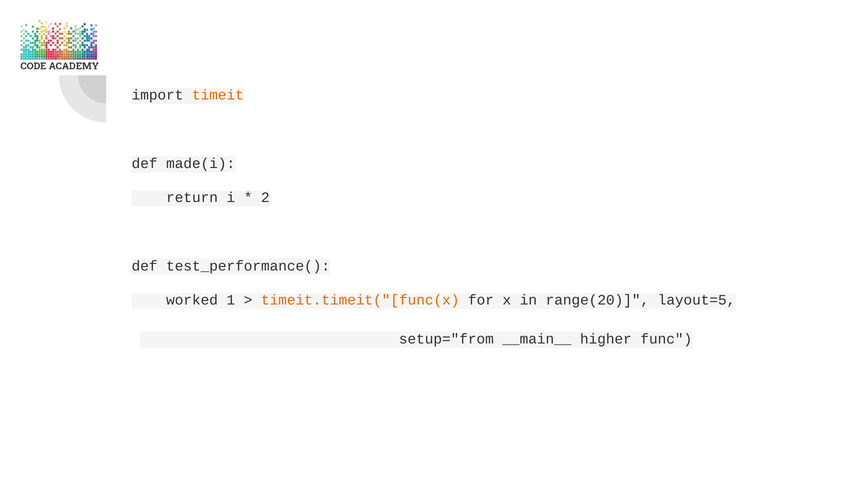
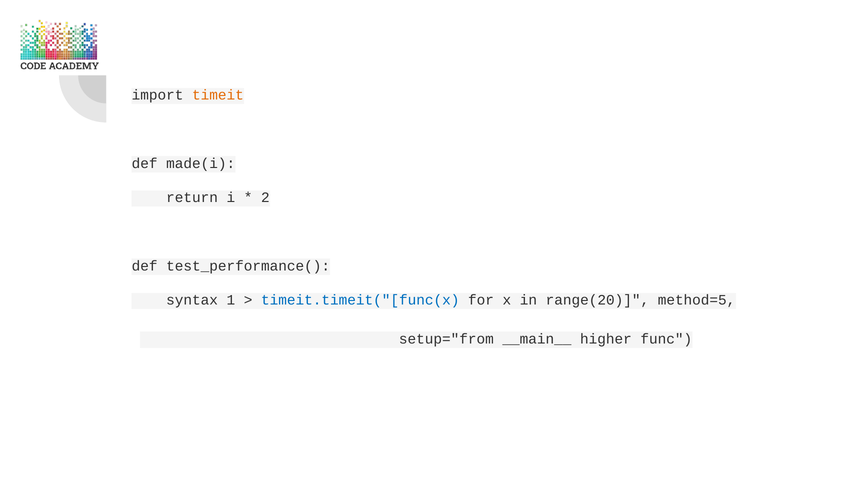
worked: worked -> syntax
timeit.timeit("[func(x colour: orange -> blue
layout=5: layout=5 -> method=5
